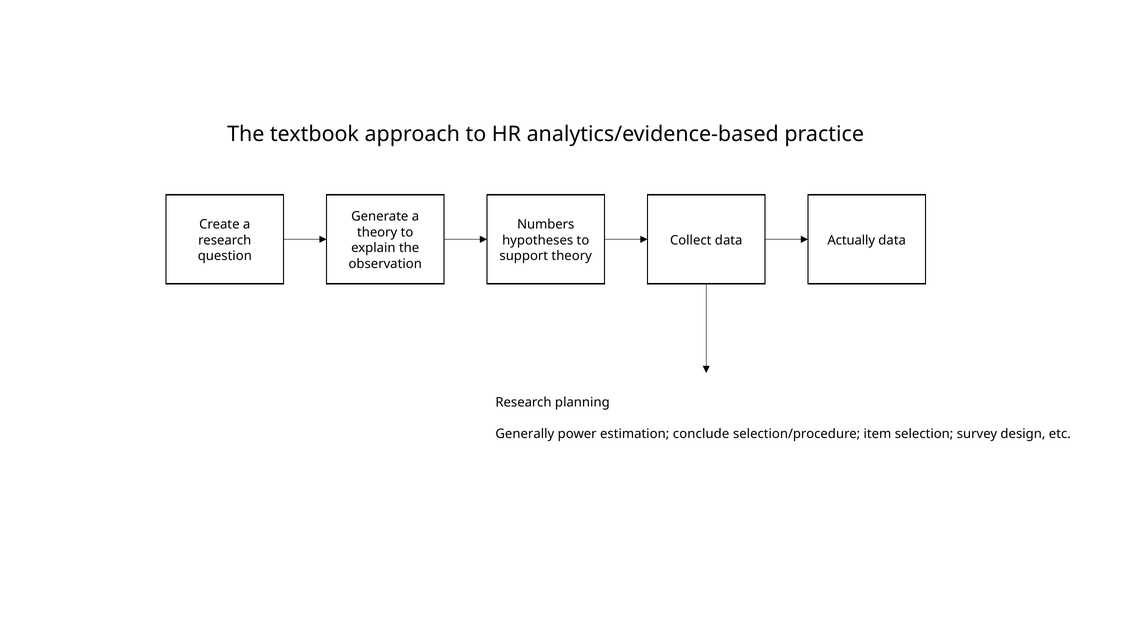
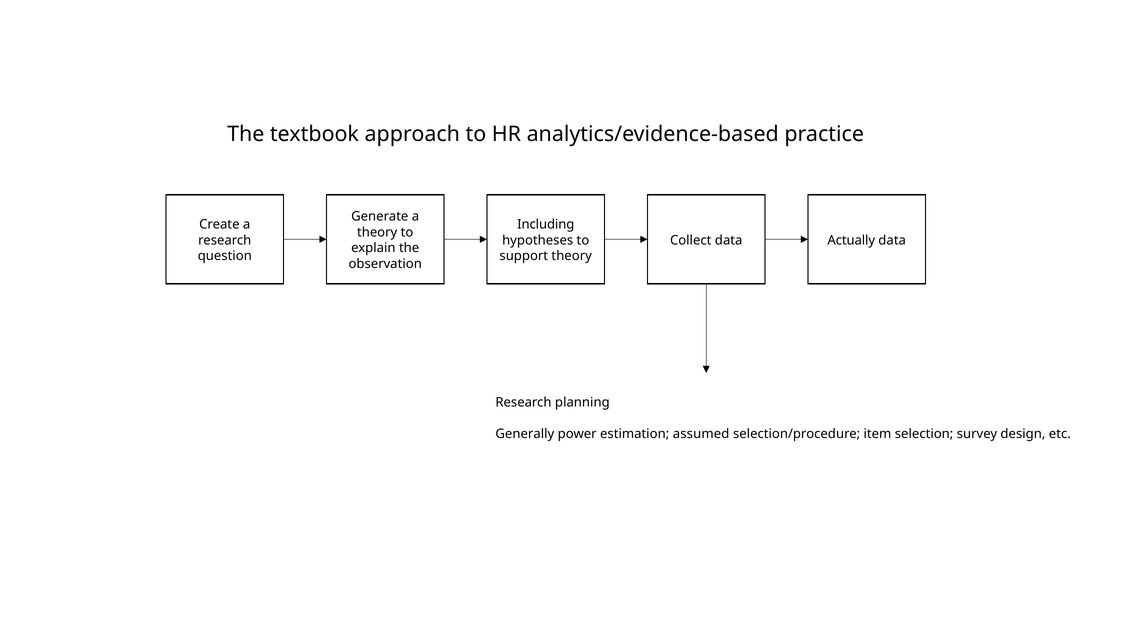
Numbers: Numbers -> Including
conclude: conclude -> assumed
